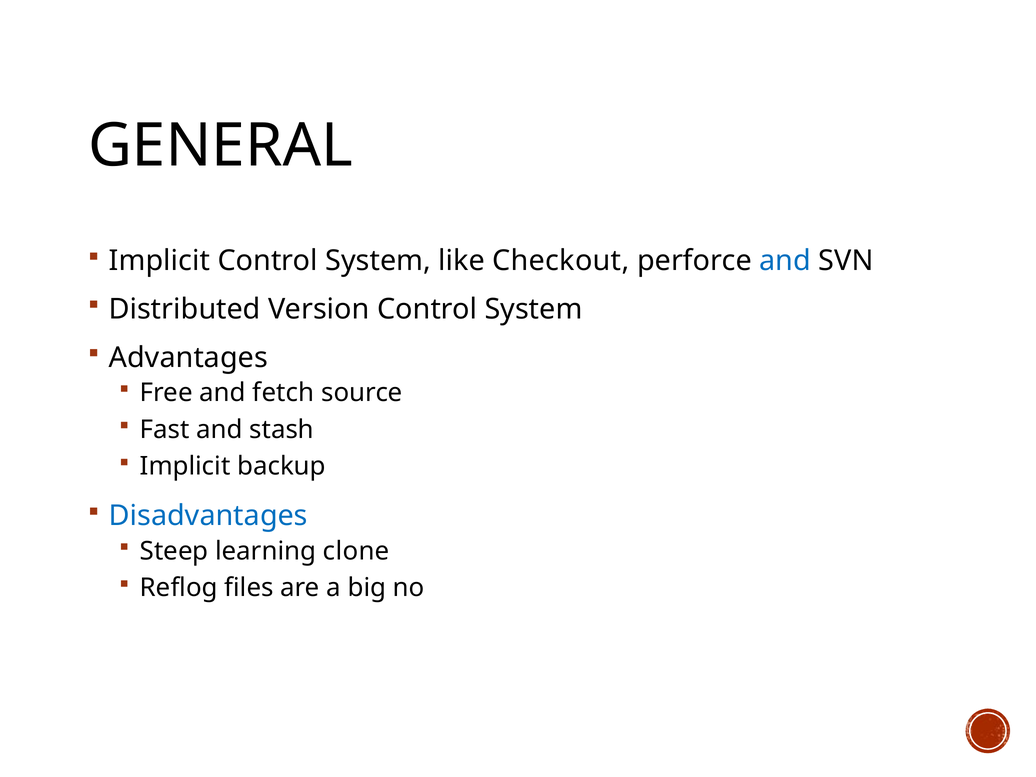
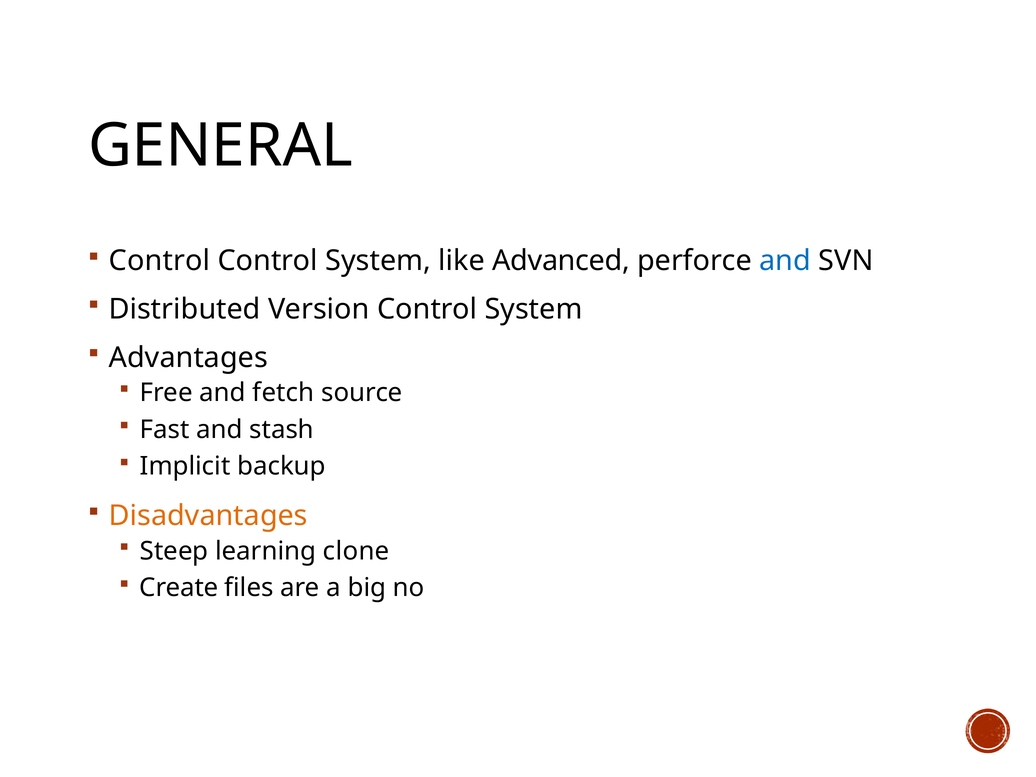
Implicit at (159, 261): Implicit -> Control
Checkout: Checkout -> Advanced
Disadvantages colour: blue -> orange
Reflog: Reflog -> Create
